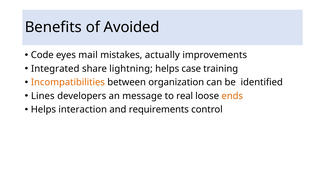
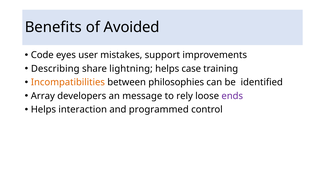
mail: mail -> user
actually: actually -> support
Integrated: Integrated -> Describing
organization: organization -> philosophies
Lines: Lines -> Array
real: real -> rely
ends colour: orange -> purple
requirements: requirements -> programmed
